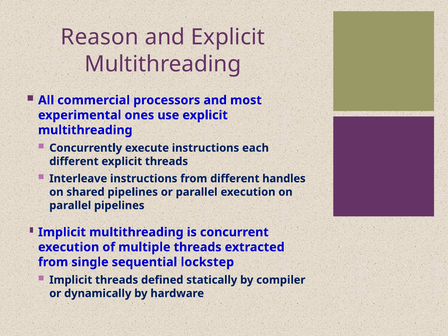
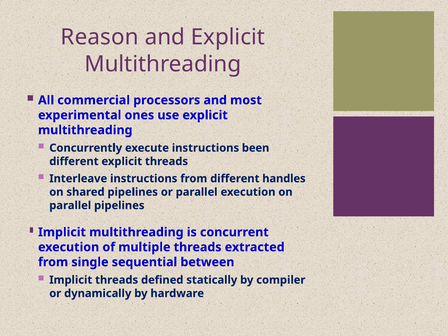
each: each -> been
lockstep: lockstep -> between
